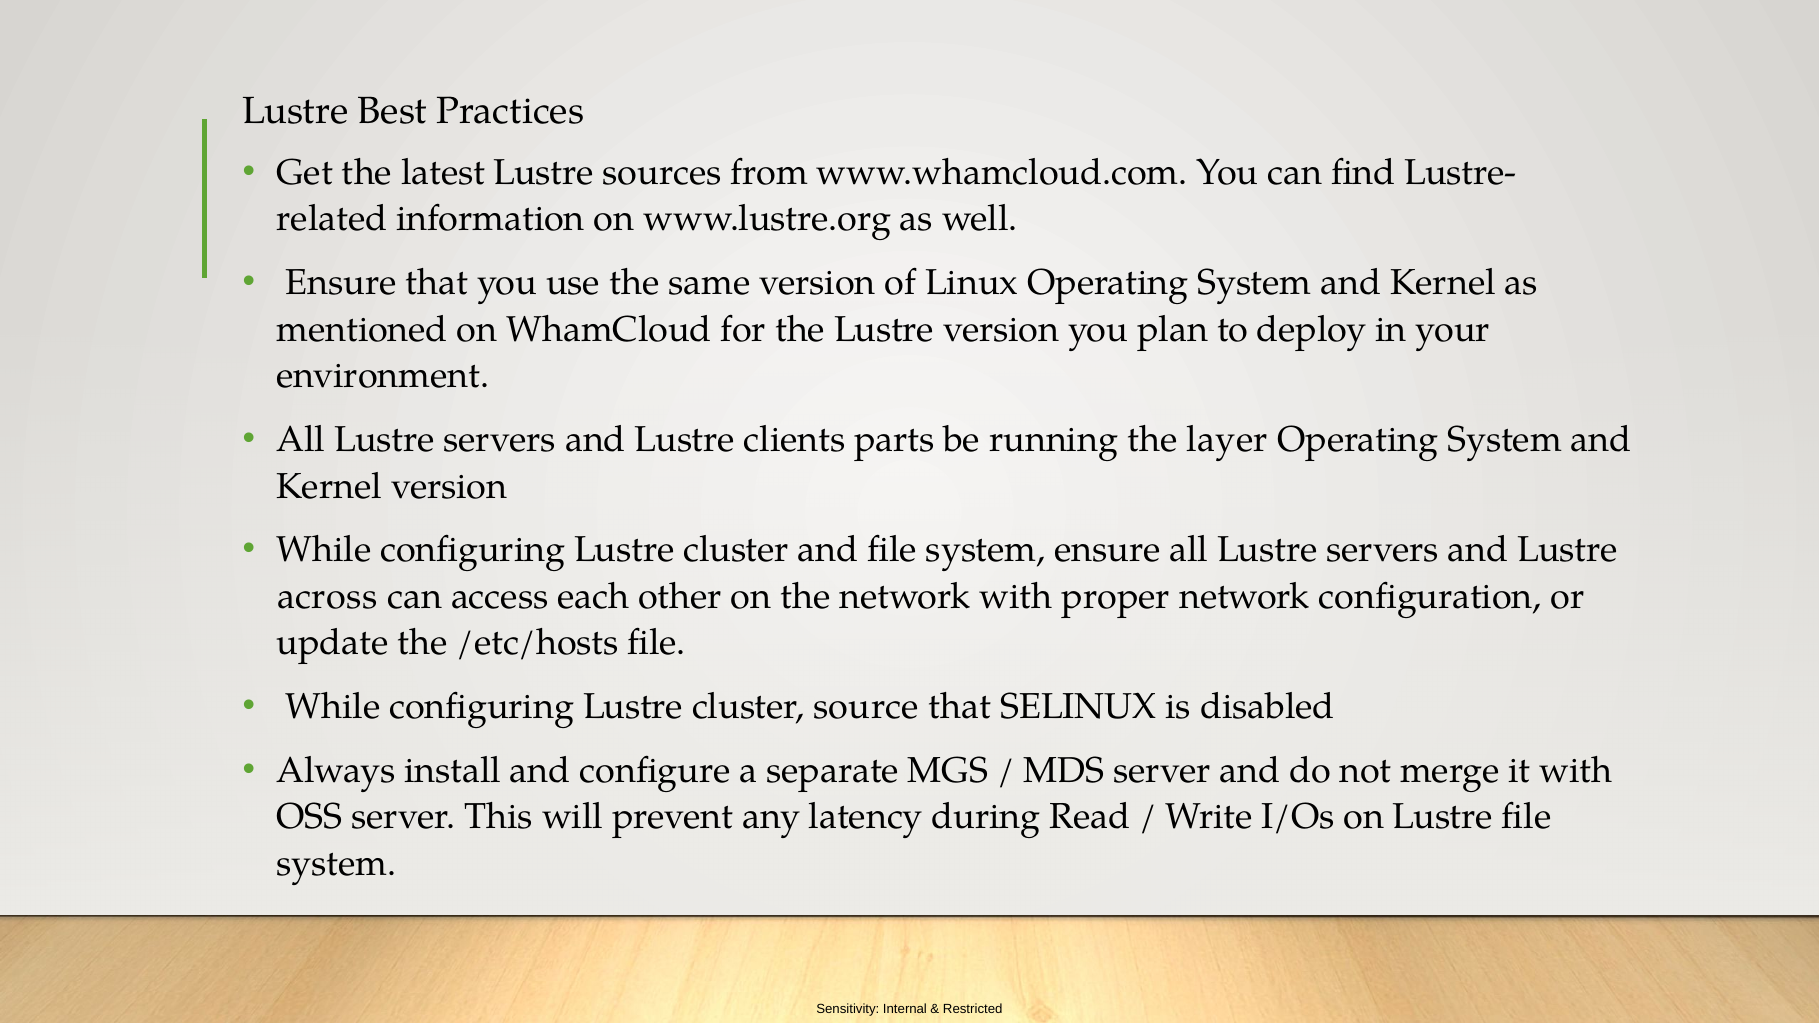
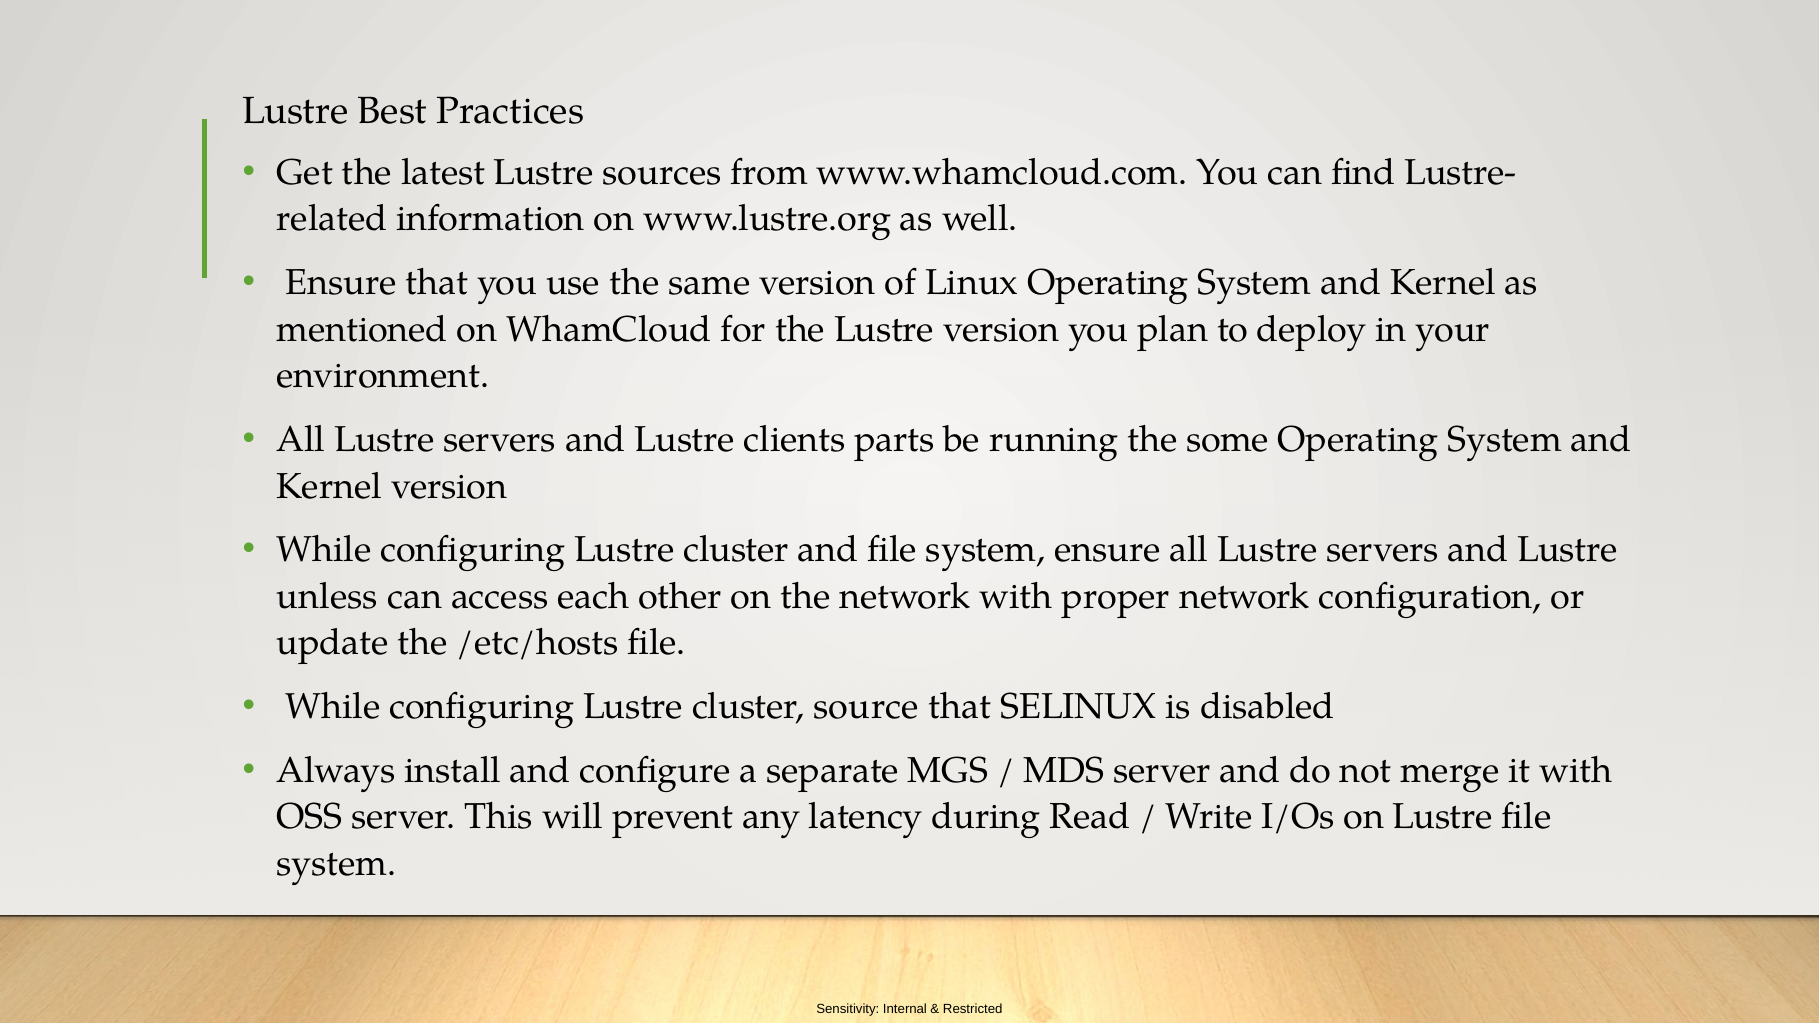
layer: layer -> some
across: across -> unless
